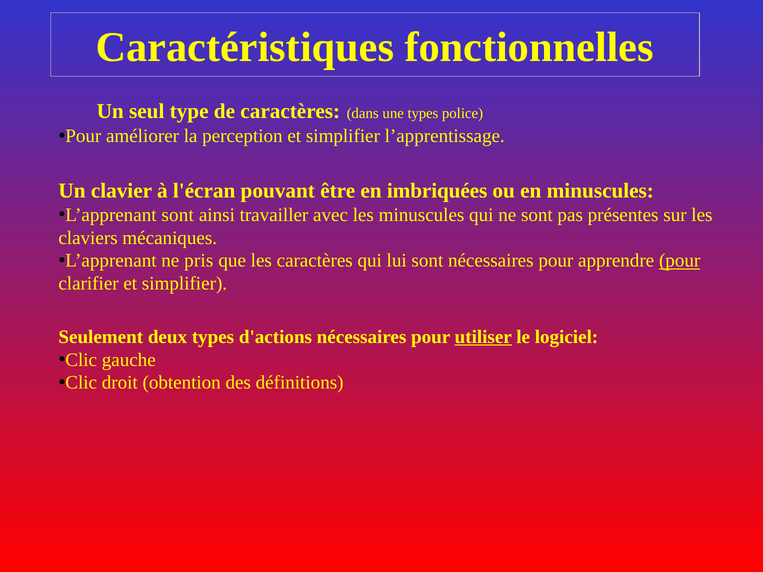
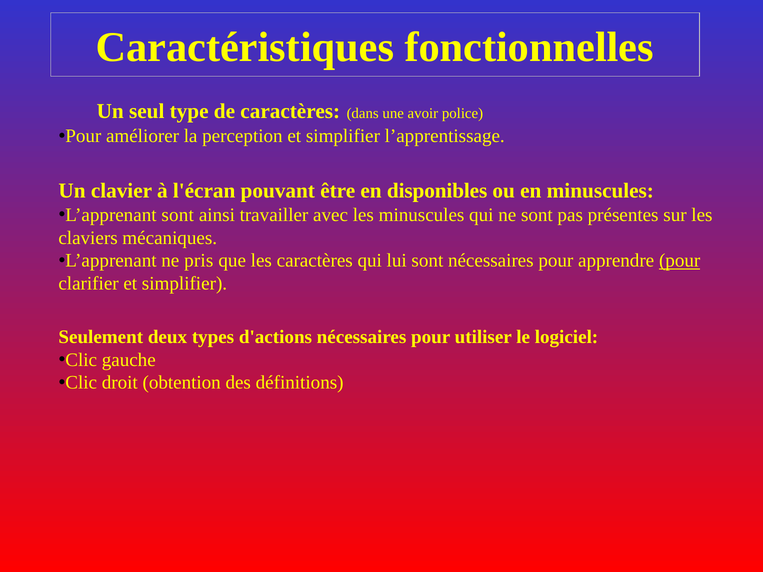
une types: types -> avoir
imbriquées: imbriquées -> disponibles
utiliser underline: present -> none
